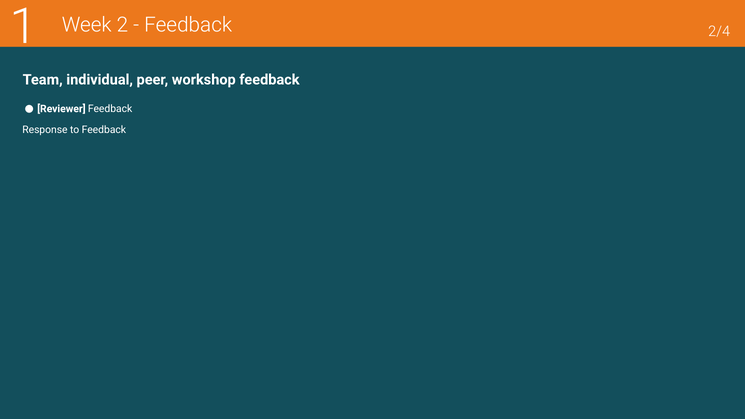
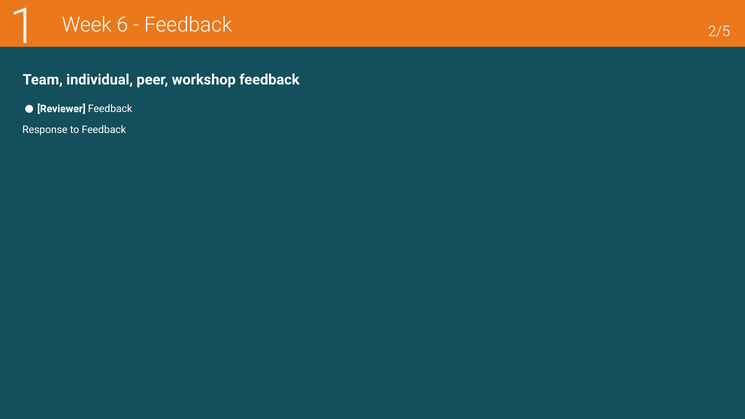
2: 2 -> 6
2/4: 2/4 -> 2/5
